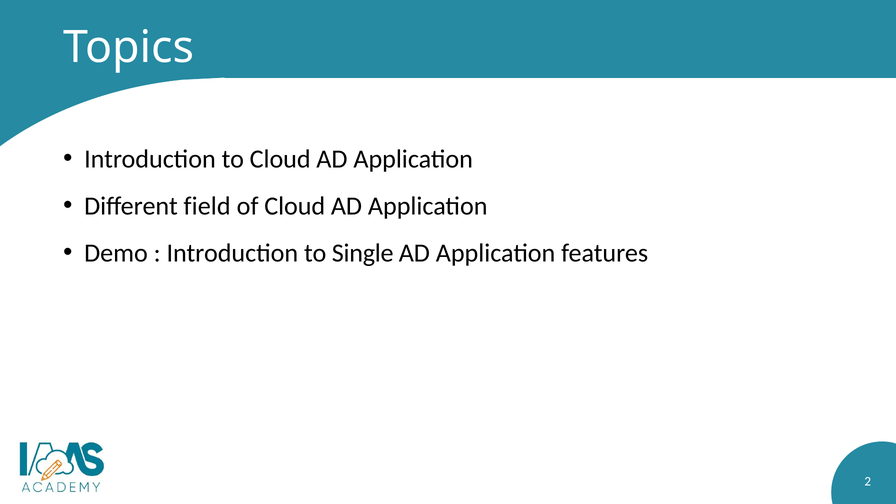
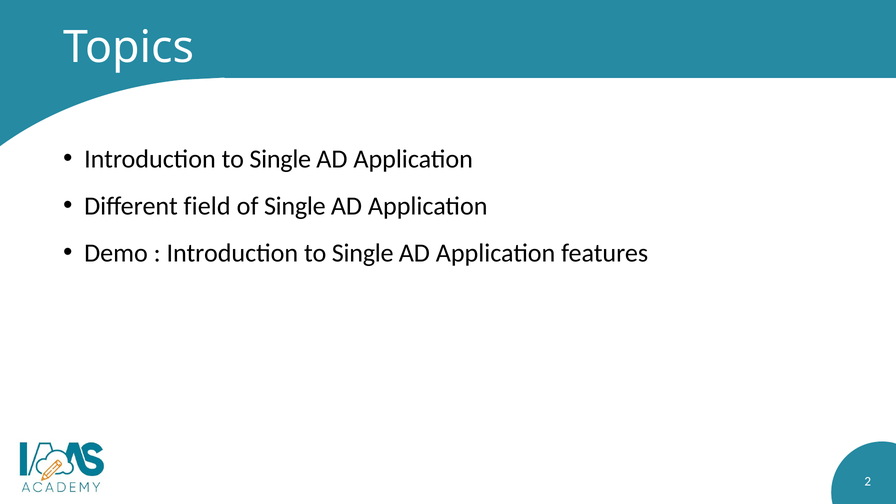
Cloud at (280, 159): Cloud -> Single
of Cloud: Cloud -> Single
